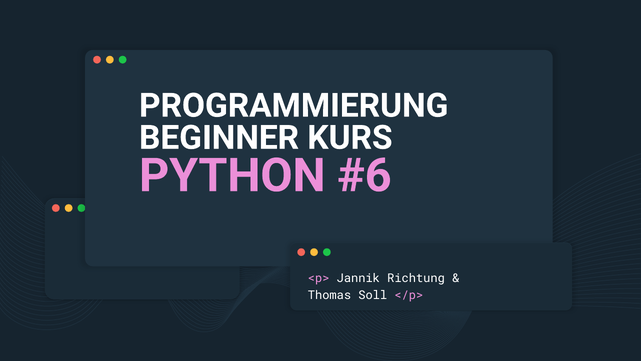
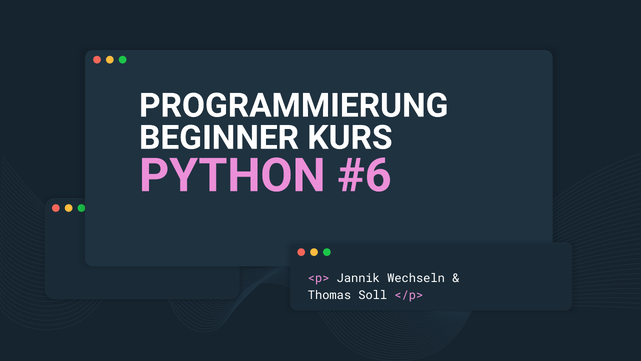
Richtung: Richtung -> Wechseln
